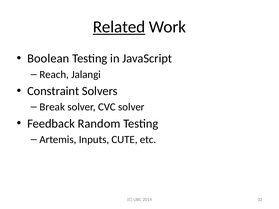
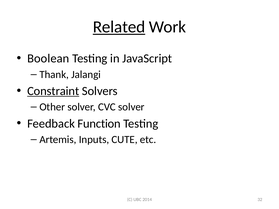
Reach: Reach -> Thank
Constraint underline: none -> present
Break: Break -> Other
Random: Random -> Function
